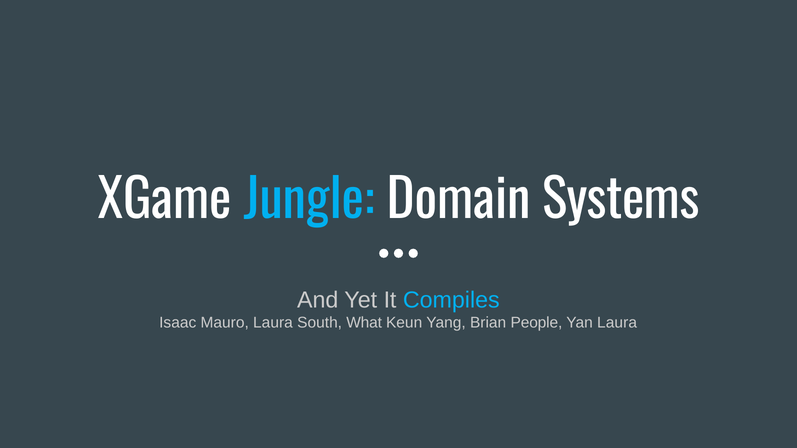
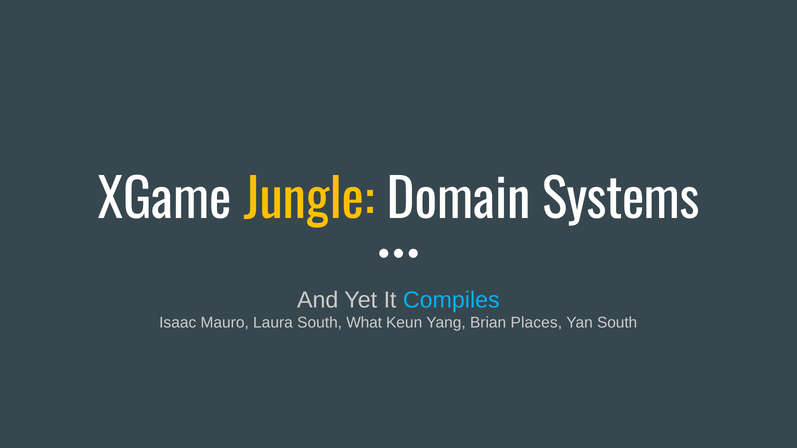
Jungle colour: light blue -> yellow
People: People -> Places
Yan Laura: Laura -> South
